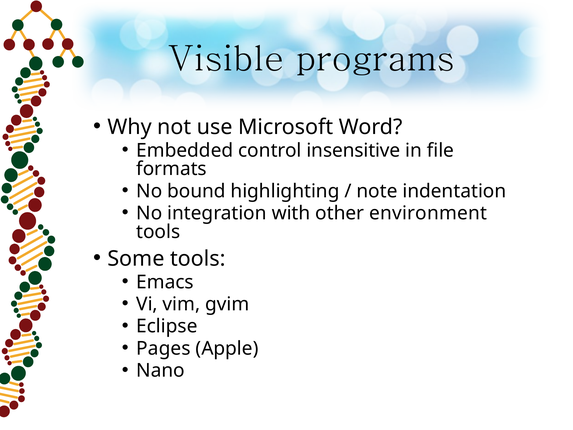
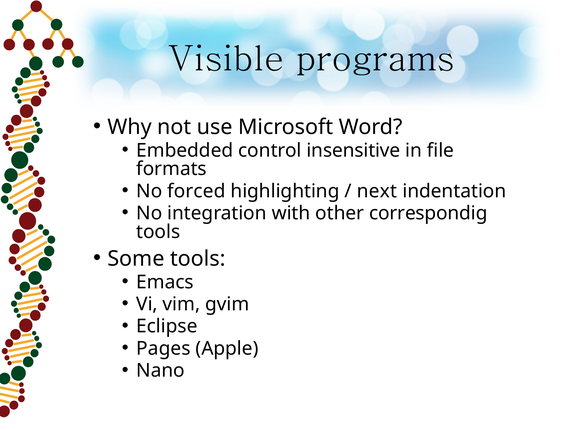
bound: bound -> forced
note: note -> next
environment: environment -> correspondig
